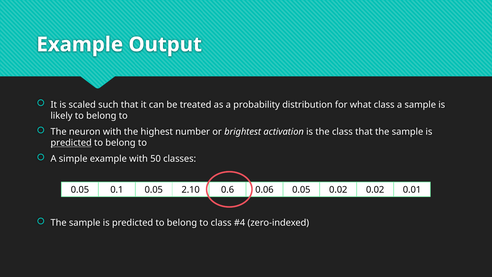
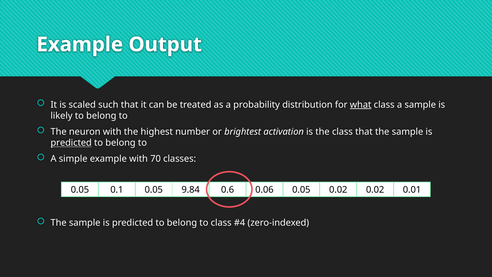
what underline: none -> present
50: 50 -> 70
2.10: 2.10 -> 9.84
